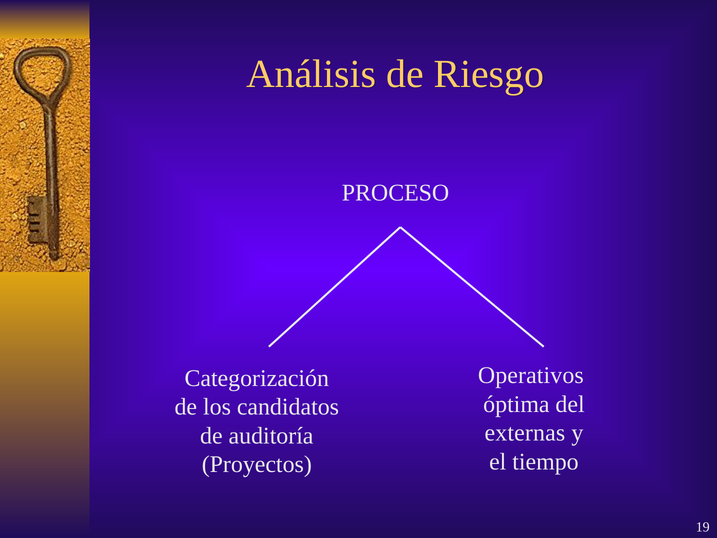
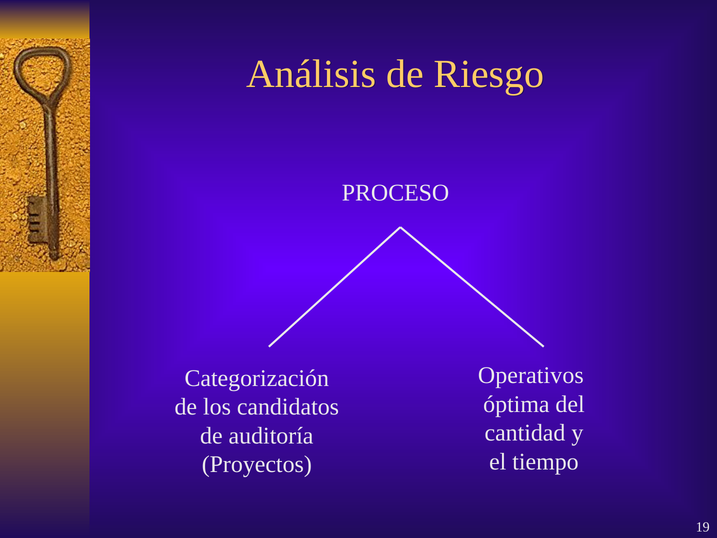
externas: externas -> cantidad
